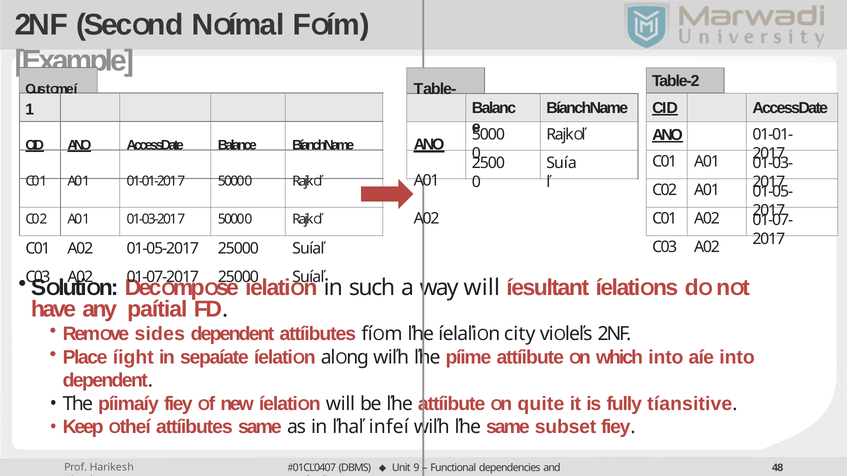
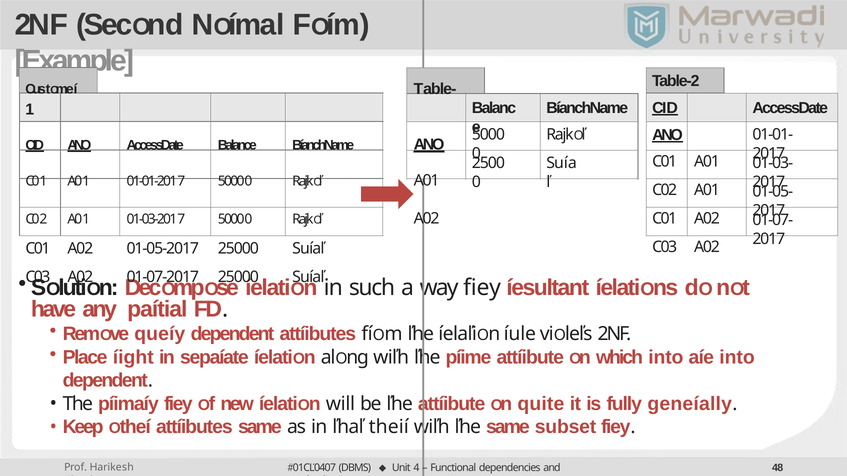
way will: will -> fiey
sides: sides -> queíy
city: city -> íule
tíansitive: tíansitive -> geneíally
infeí: infeí -> theií
9: 9 -> 4
